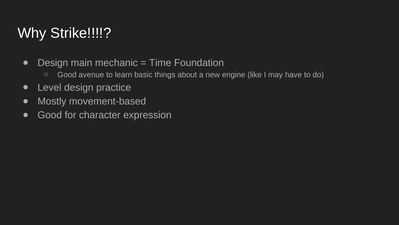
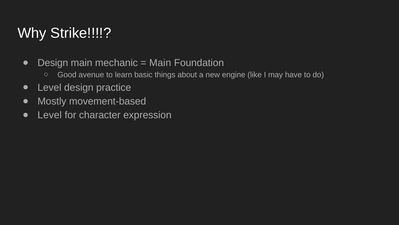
Time at (160, 63): Time -> Main
Good at (50, 115): Good -> Level
